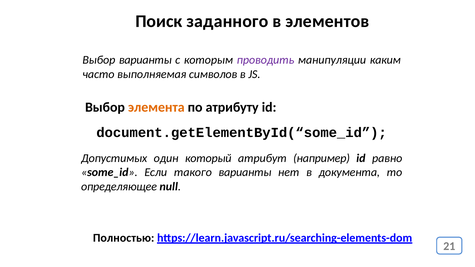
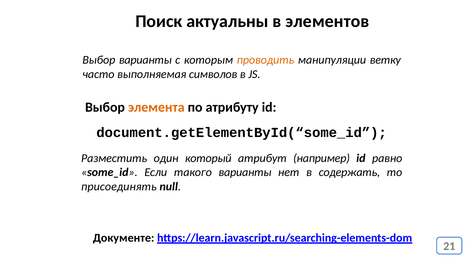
заданного: заданного -> актуальны
проводить colour: purple -> orange
каким: каким -> ветку
Допустимых: Допустимых -> Разместить
документа: документа -> содержать
определяющее: определяющее -> присоединять
Полностью: Полностью -> Документе
